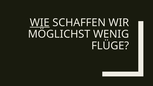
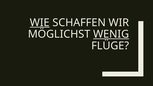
WENIG underline: none -> present
